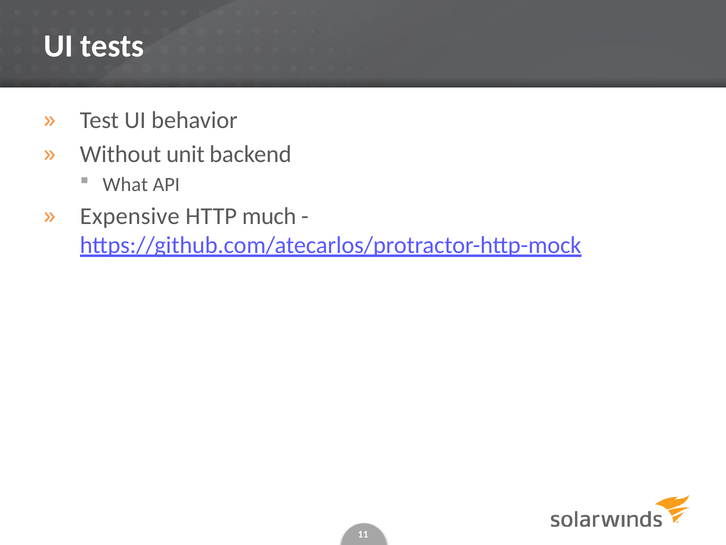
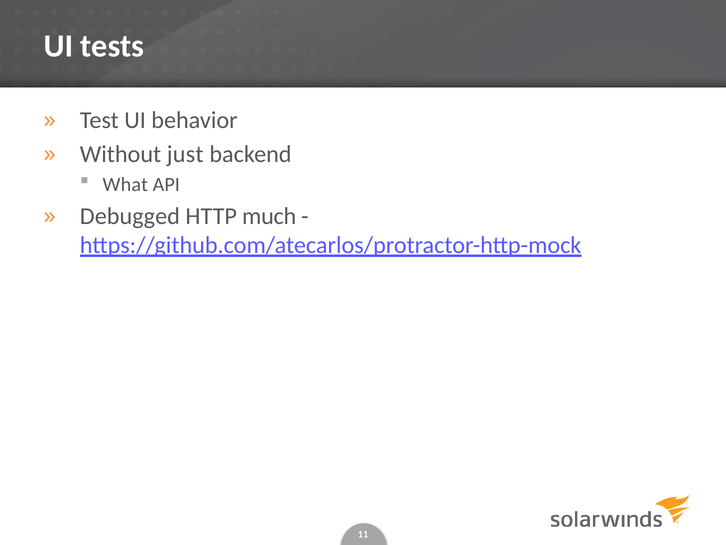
unit: unit -> just
Expensive: Expensive -> Debugged
